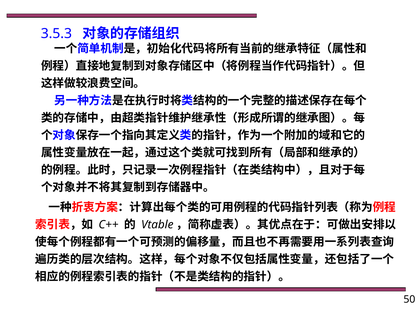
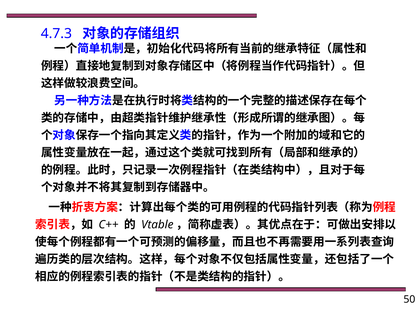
3.5.3: 3.5.3 -> 4.7.3
